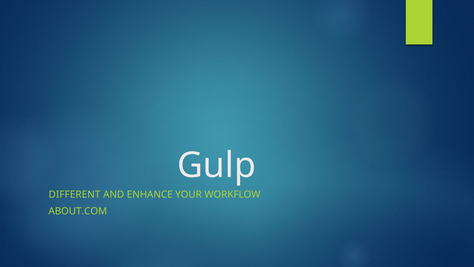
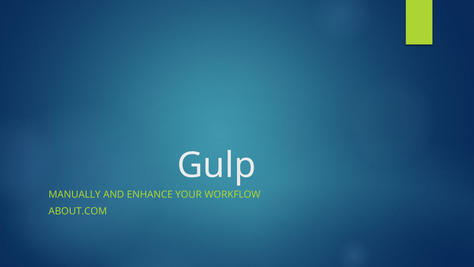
DIFFERENT: DIFFERENT -> MANUALLY
